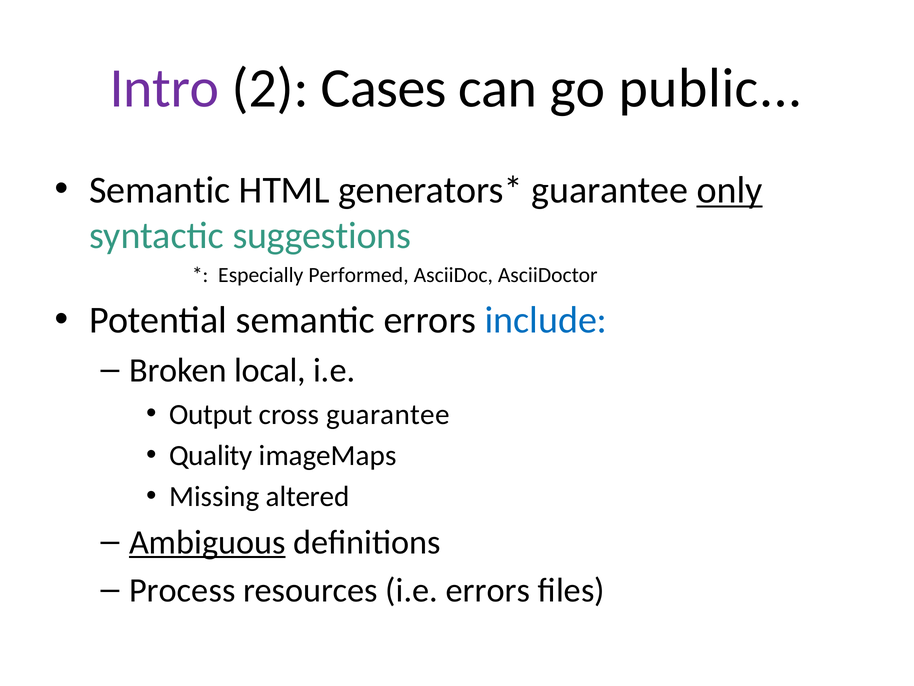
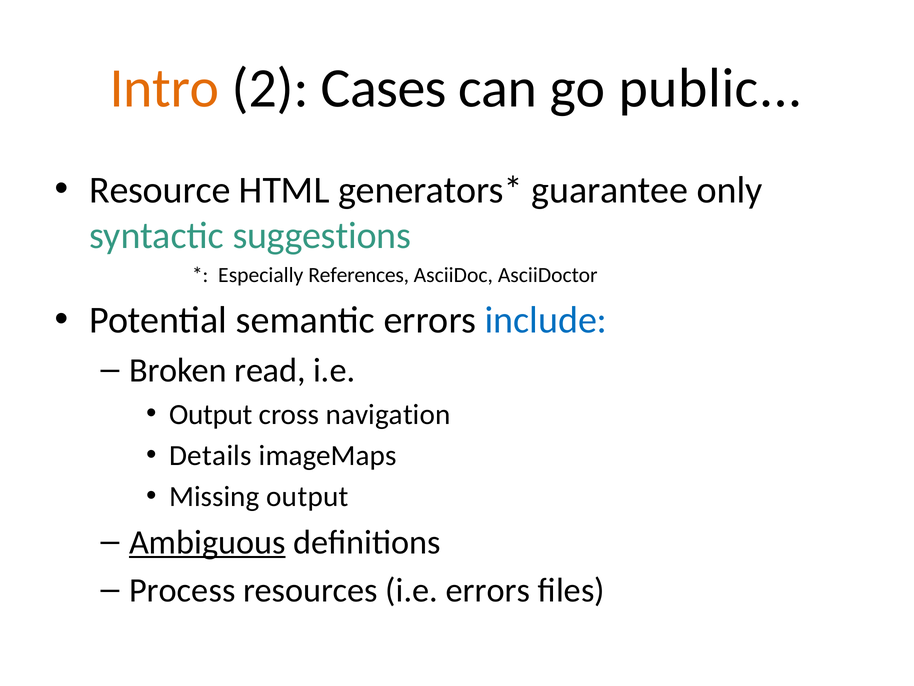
Intro colour: purple -> orange
Semantic at (160, 190): Semantic -> Resource
only underline: present -> none
Performed: Performed -> References
local: local -> read
cross guarantee: guarantee -> navigation
Quality: Quality -> Details
Missing altered: altered -> output
